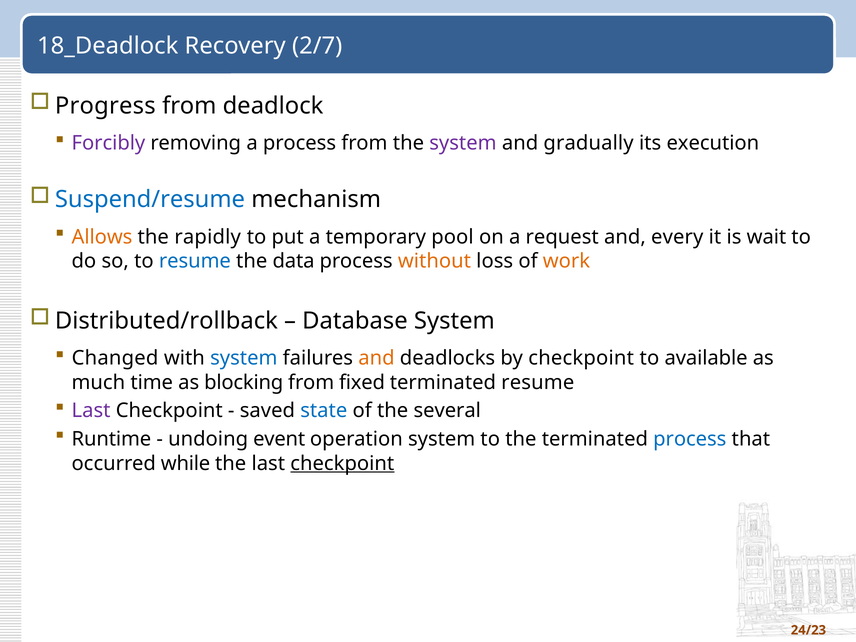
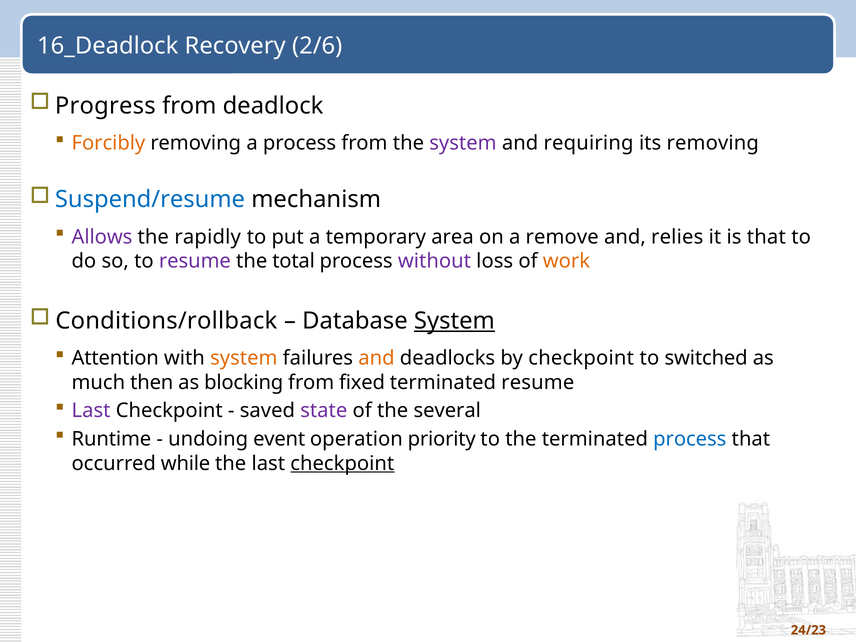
18_Deadlock: 18_Deadlock -> 16_Deadlock
2/7: 2/7 -> 2/6
Forcibly colour: purple -> orange
gradually: gradually -> requiring
its execution: execution -> removing
Allows colour: orange -> purple
pool: pool -> area
request: request -> remove
every: every -> relies
is wait: wait -> that
resume at (195, 261) colour: blue -> purple
data: data -> total
without colour: orange -> purple
Distributed/rollback: Distributed/rollback -> Conditions/rollback
System at (454, 321) underline: none -> present
Changed: Changed -> Attention
system at (244, 358) colour: blue -> orange
available: available -> switched
time: time -> then
state colour: blue -> purple
operation system: system -> priority
